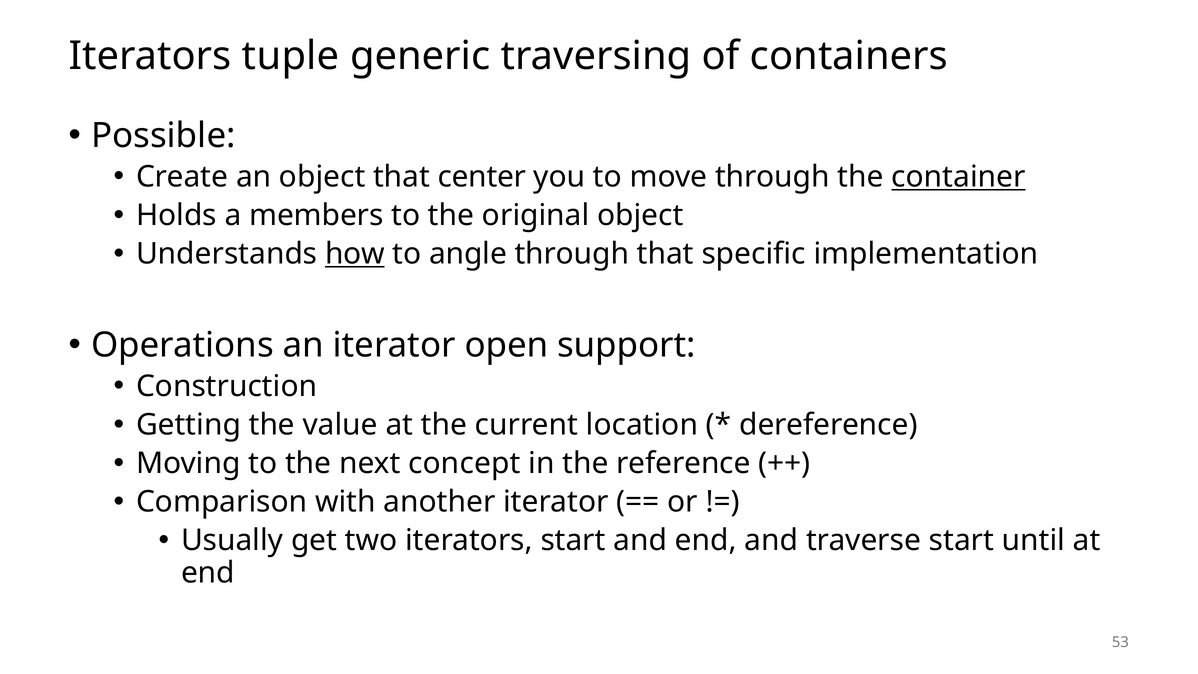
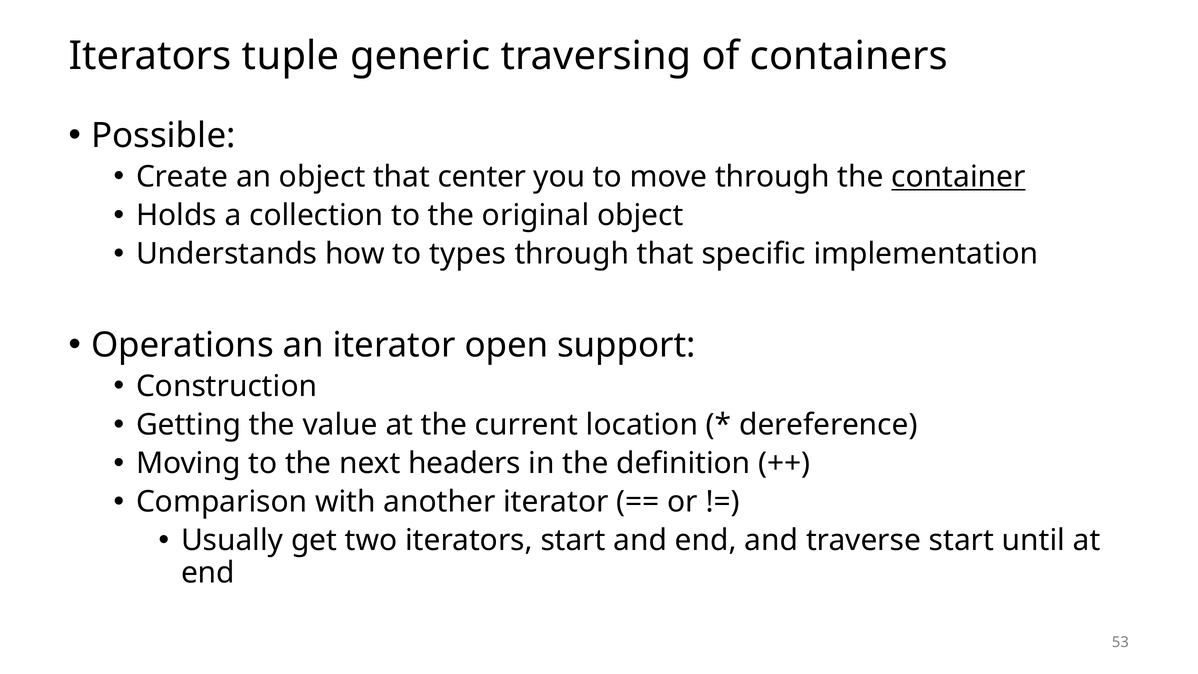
members: members -> collection
how underline: present -> none
angle: angle -> types
concept: concept -> headers
reference: reference -> definition
